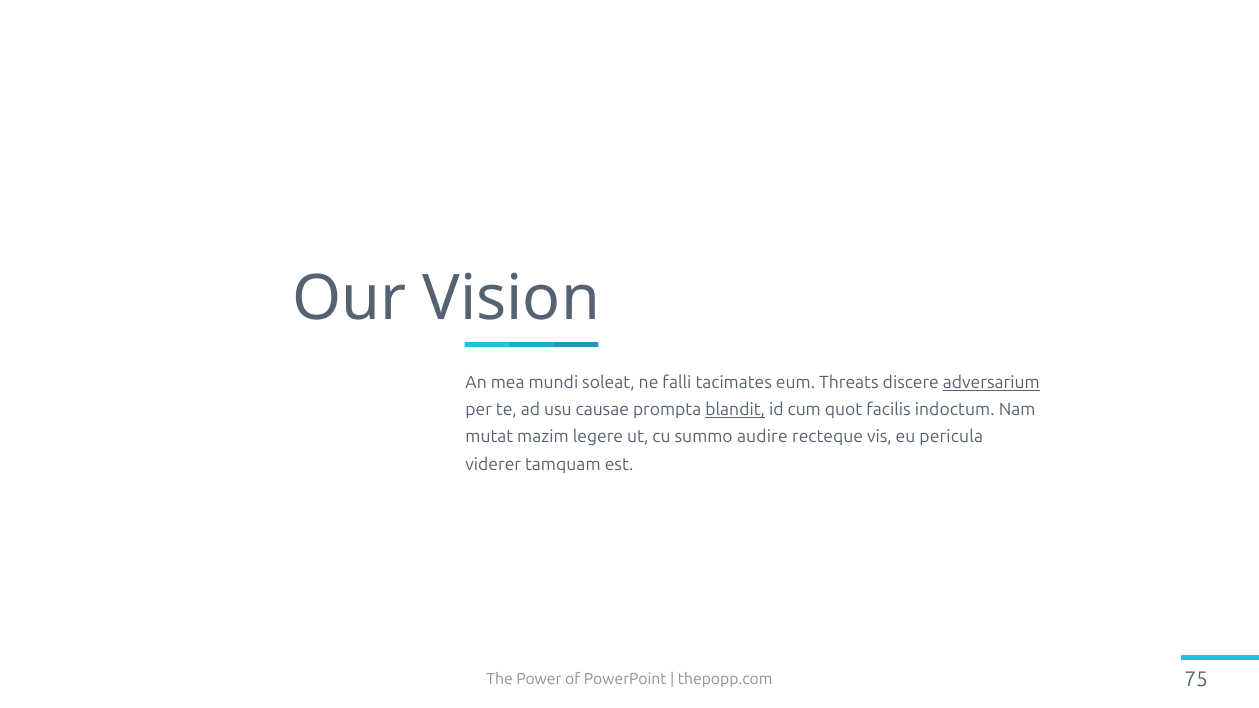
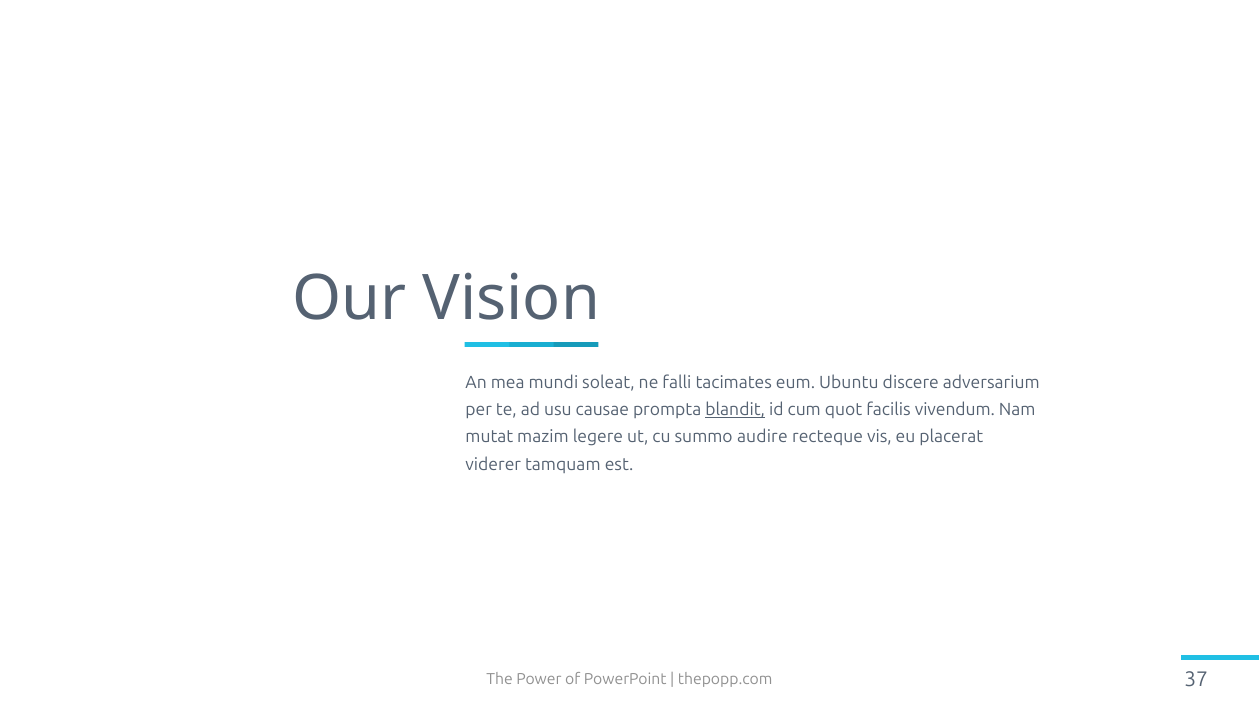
Threats: Threats -> Ubuntu
adversarium underline: present -> none
indoctum: indoctum -> vivendum
pericula: pericula -> placerat
75: 75 -> 37
